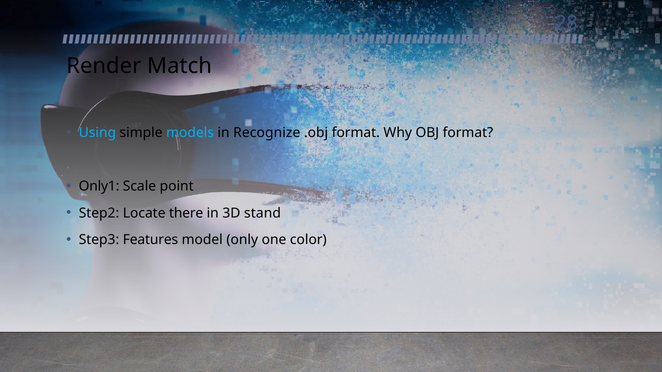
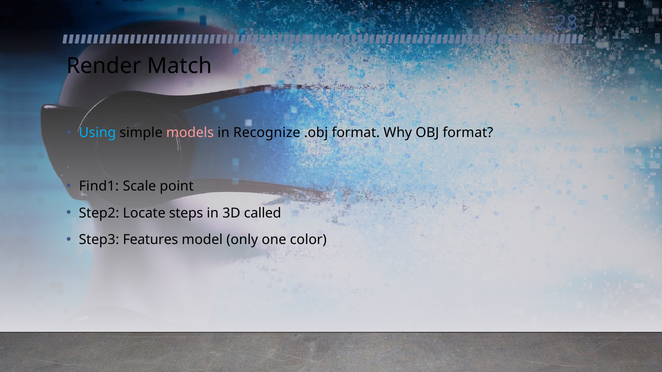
models colour: light blue -> pink
Only1: Only1 -> Find1
there: there -> steps
stand: stand -> called
